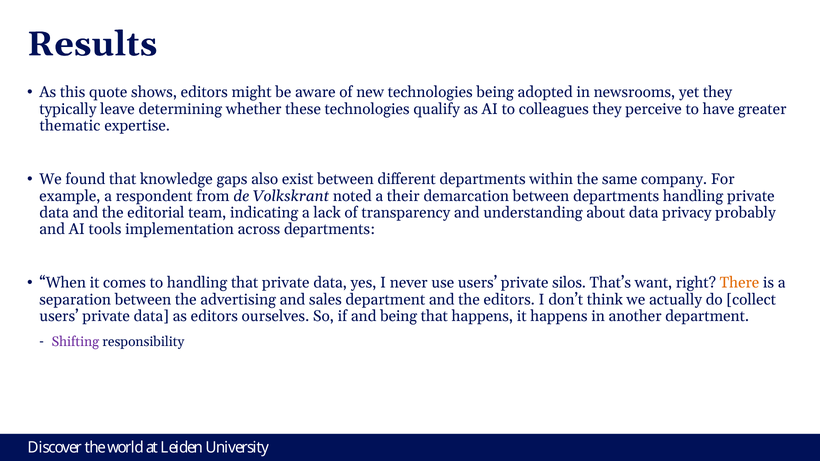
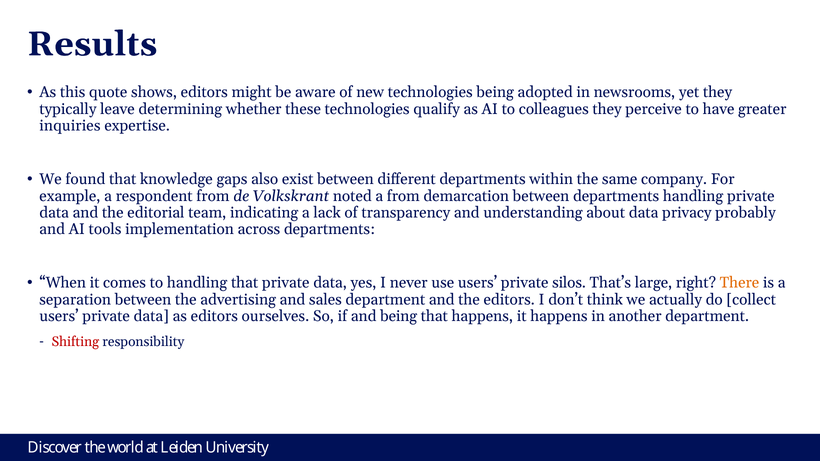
thematic: thematic -> inquiries
a their: their -> from
want: want -> large
Shifting colour: purple -> red
